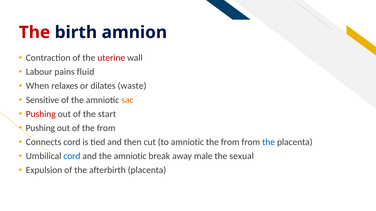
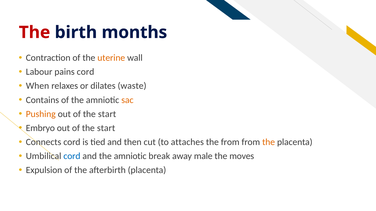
amnion: amnion -> months
uterine colour: red -> orange
pains fluid: fluid -> cord
Sensitive: Sensitive -> Contains
Pushing at (41, 114) colour: red -> orange
Pushing at (40, 128): Pushing -> Embryo
from at (106, 128): from -> start
to amniotic: amniotic -> attaches
the at (269, 142) colour: blue -> orange
sexual: sexual -> moves
